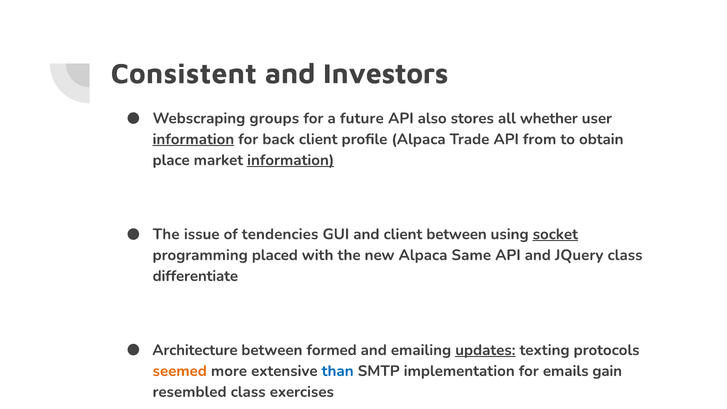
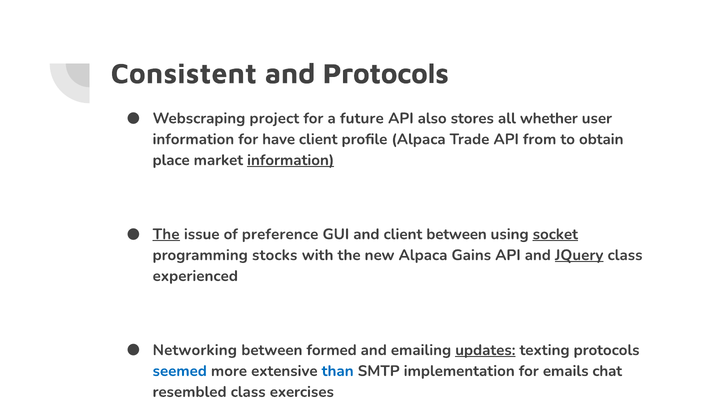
and Investors: Investors -> Protocols
groups: groups -> project
information at (193, 139) underline: present -> none
back: back -> have
The at (166, 234) underline: none -> present
tendencies: tendencies -> preference
placed: placed -> stocks
Same: Same -> Gains
JQuery underline: none -> present
differentiate: differentiate -> experienced
Architecture: Architecture -> Networking
seemed colour: orange -> blue
gain: gain -> chat
